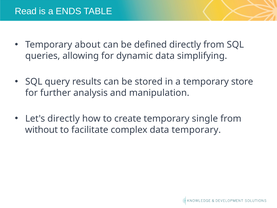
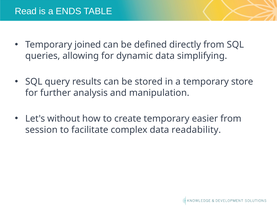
about: about -> joined
Let's directly: directly -> without
single: single -> easier
without: without -> session
data temporary: temporary -> readability
